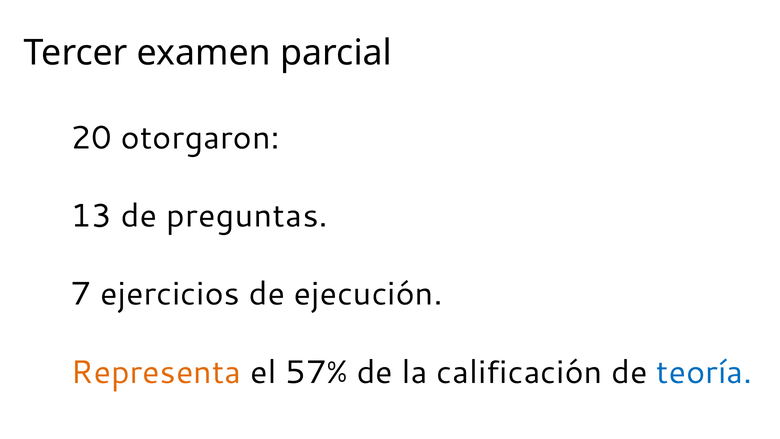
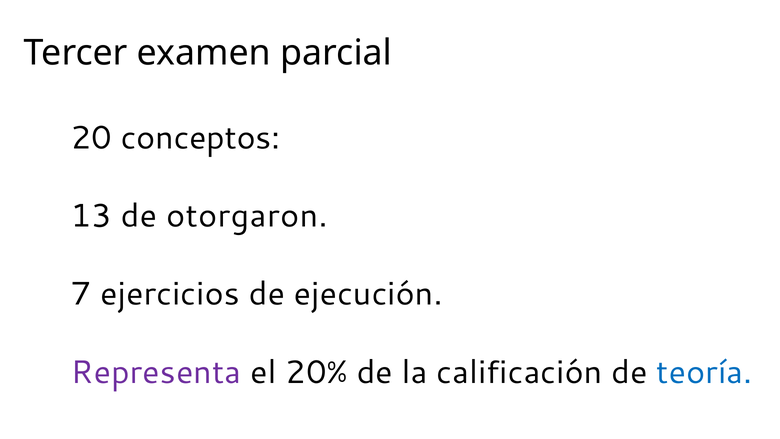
otorgaron: otorgaron -> conceptos
preguntas: preguntas -> otorgaron
Representa colour: orange -> purple
57%: 57% -> 20%
